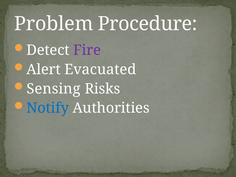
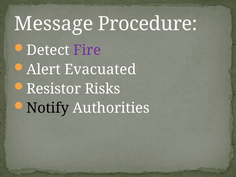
Problem: Problem -> Message
Sensing: Sensing -> Resistor
Notify colour: blue -> black
